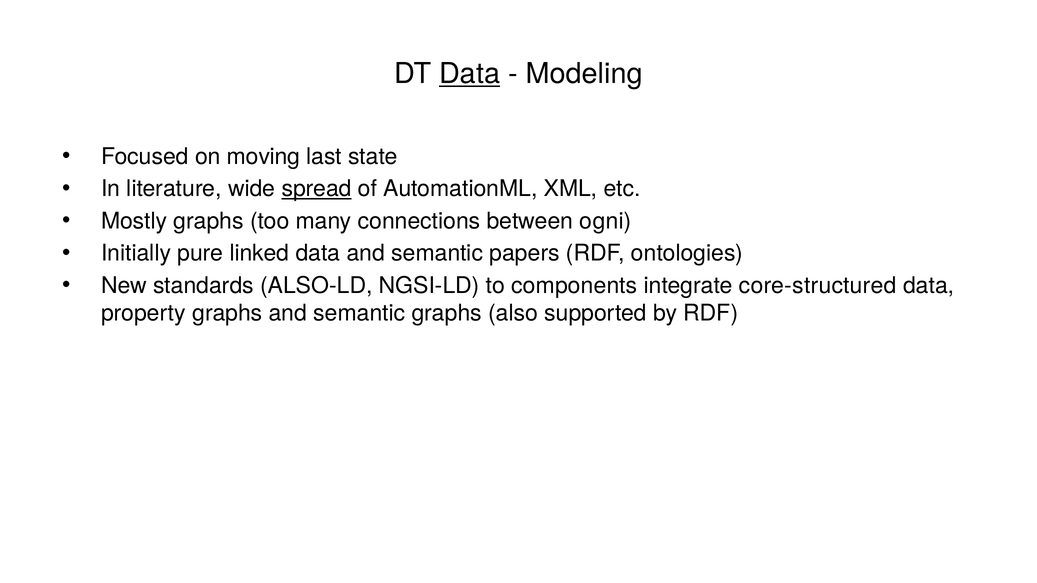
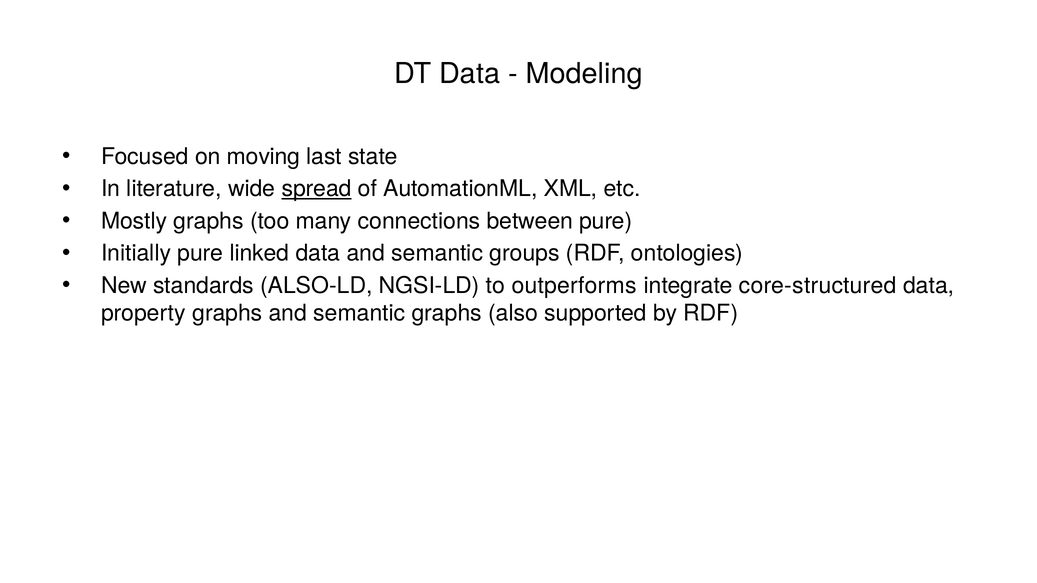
Data at (470, 74) underline: present -> none
between ogni: ogni -> pure
papers: papers -> groups
components: components -> outperforms
